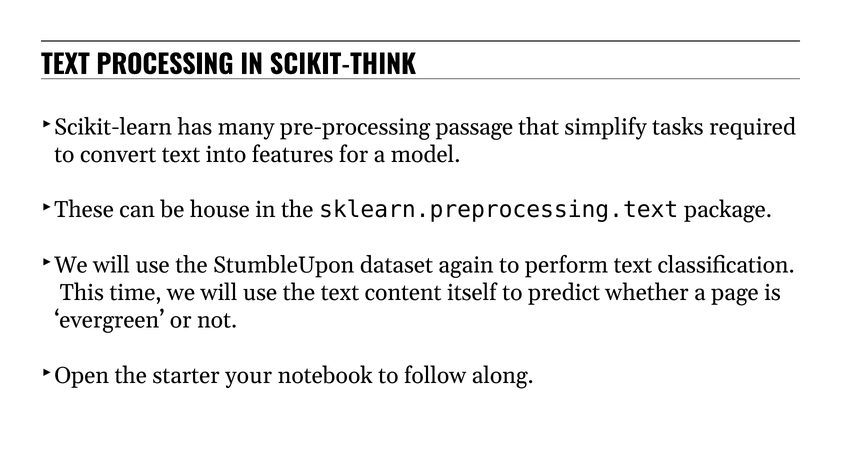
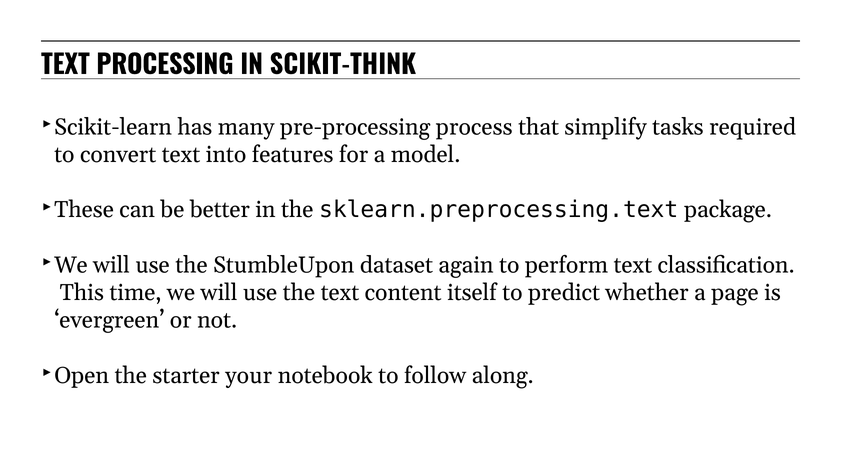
passage: passage -> process
house: house -> better
